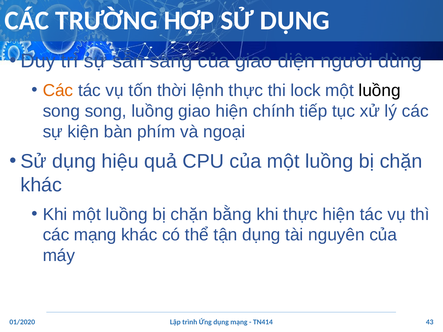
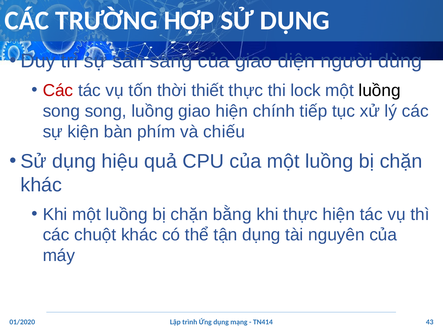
Các at (58, 91) colour: orange -> red
lệnh: lệnh -> thiết
ngoại: ngoại -> chiếu
các mạng: mạng -> chuột
